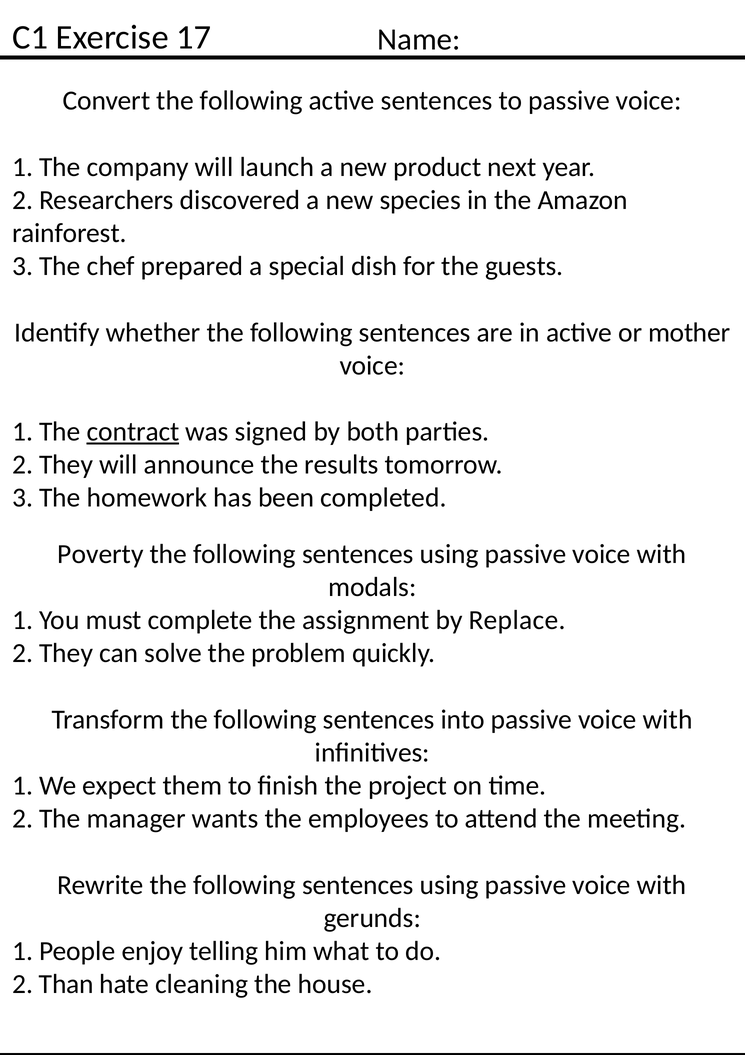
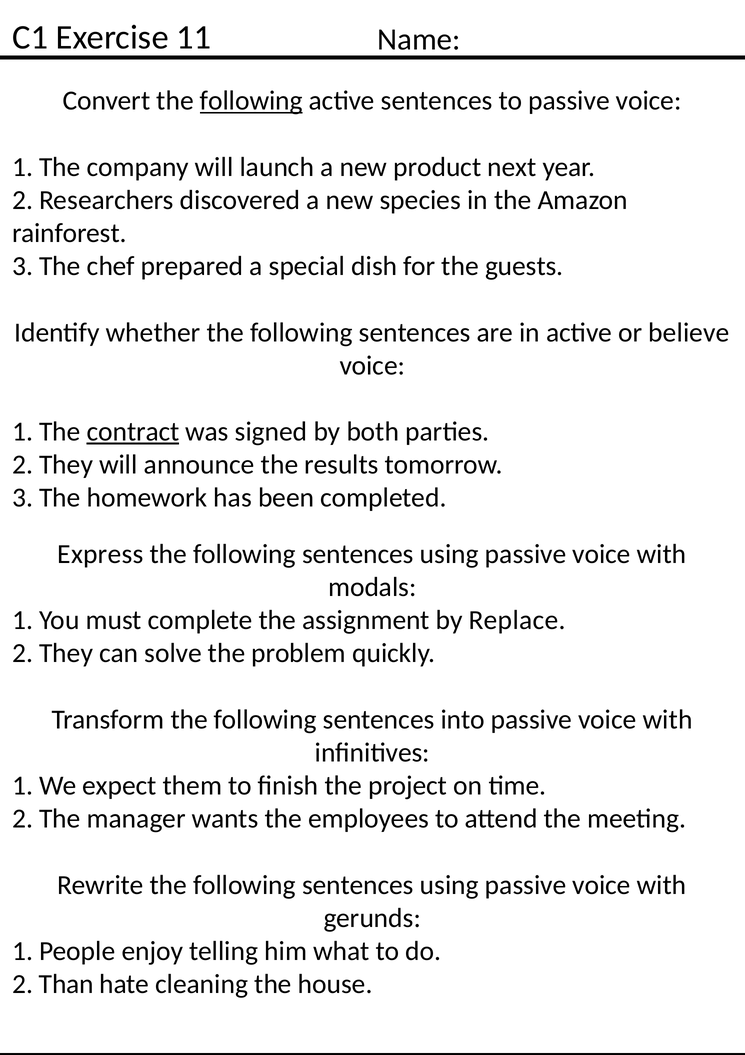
17: 17 -> 11
following at (251, 101) underline: none -> present
mother: mother -> believe
Poverty: Poverty -> Express
